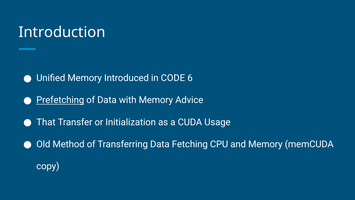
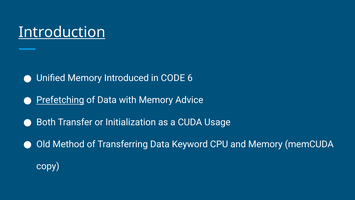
Introduction underline: none -> present
That: That -> Both
Fetching: Fetching -> Keyword
